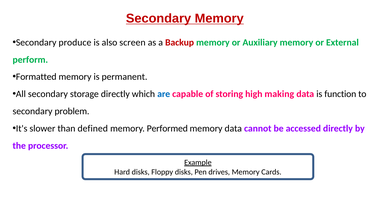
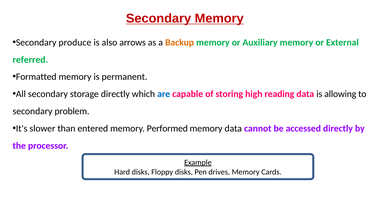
screen: screen -> arrows
Backup colour: red -> orange
perform: perform -> referred
making: making -> reading
function: function -> allowing
defined: defined -> entered
